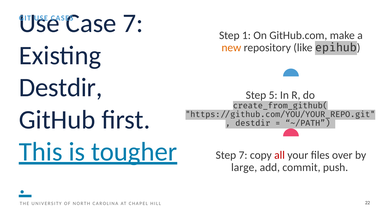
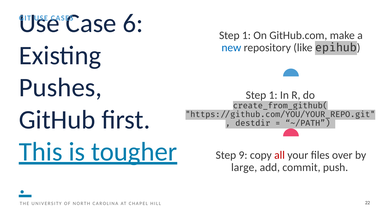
Case 7: 7 -> 6
new colour: orange -> blue
Destdir at (61, 88): Destdir -> Pushes
5 at (273, 95): 5 -> 1
Step 7: 7 -> 9
